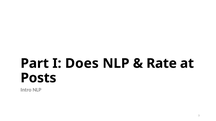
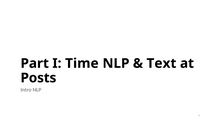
Does: Does -> Time
Rate: Rate -> Text
